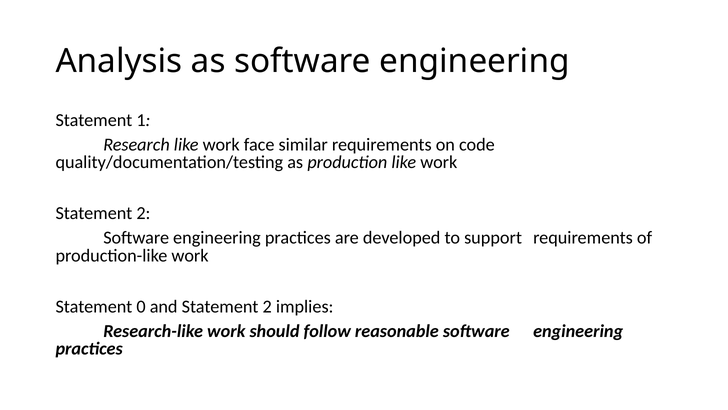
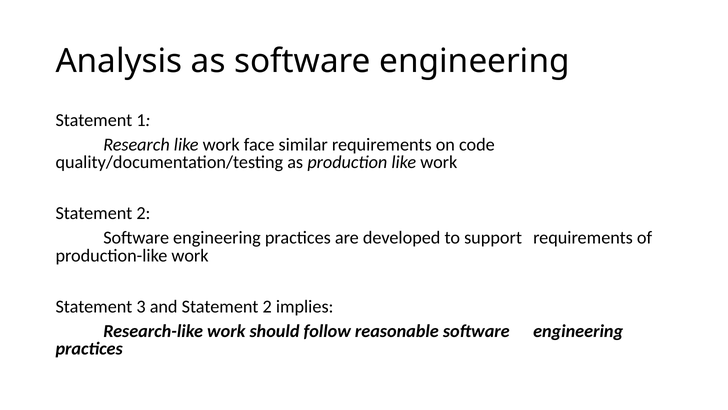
0: 0 -> 3
